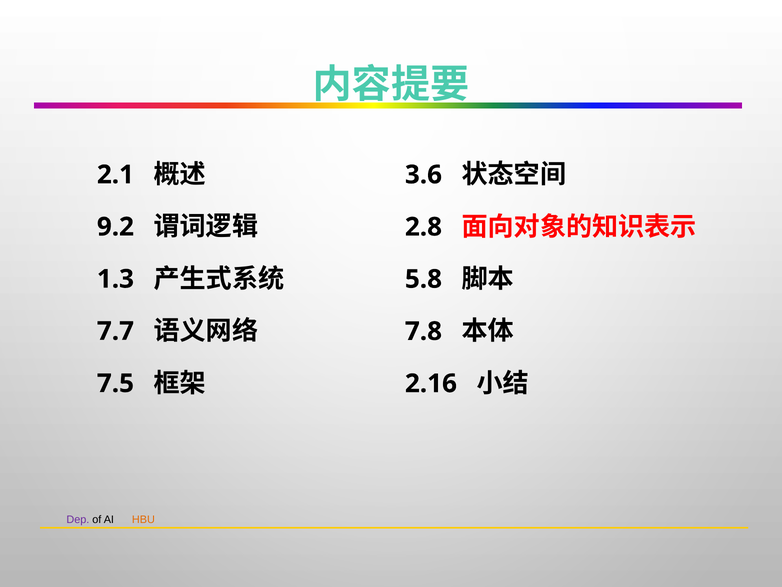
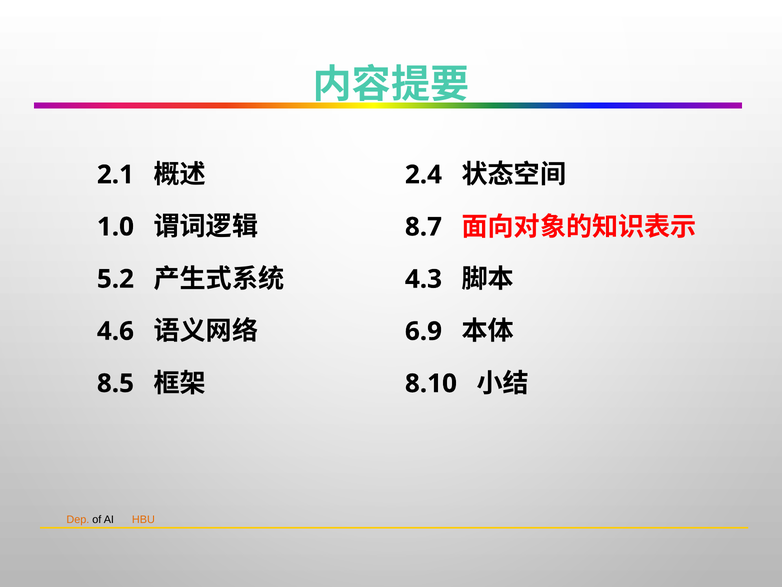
3.6: 3.6 -> 2.4
9.2: 9.2 -> 1.0
2.8: 2.8 -> 8.7
1.3: 1.3 -> 5.2
5.8: 5.8 -> 4.3
7.7: 7.7 -> 4.6
7.8: 7.8 -> 6.9
7.5: 7.5 -> 8.5
2.16: 2.16 -> 8.10
Dep colour: purple -> orange
